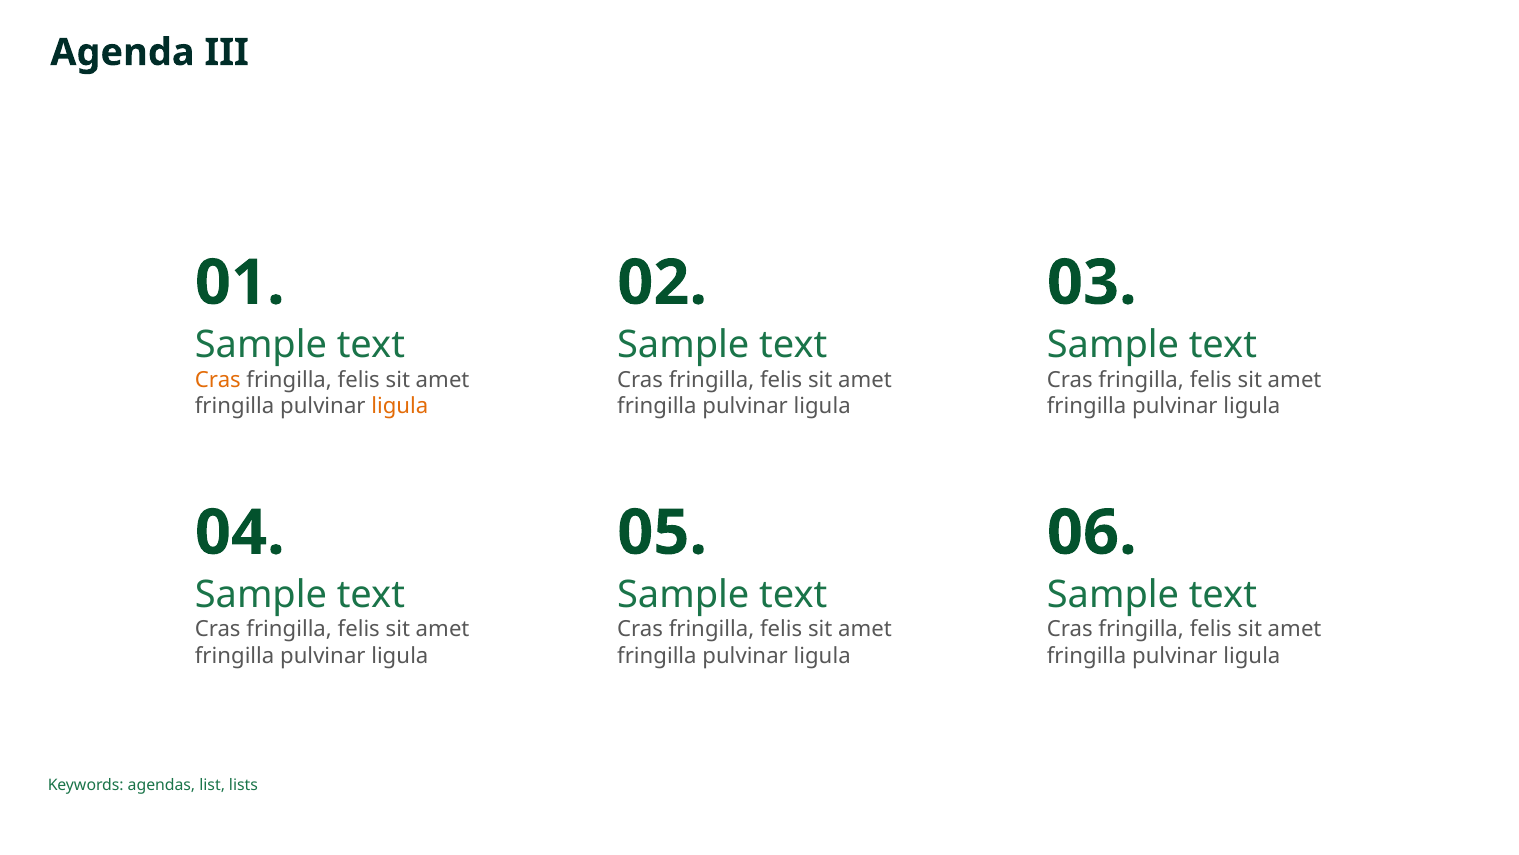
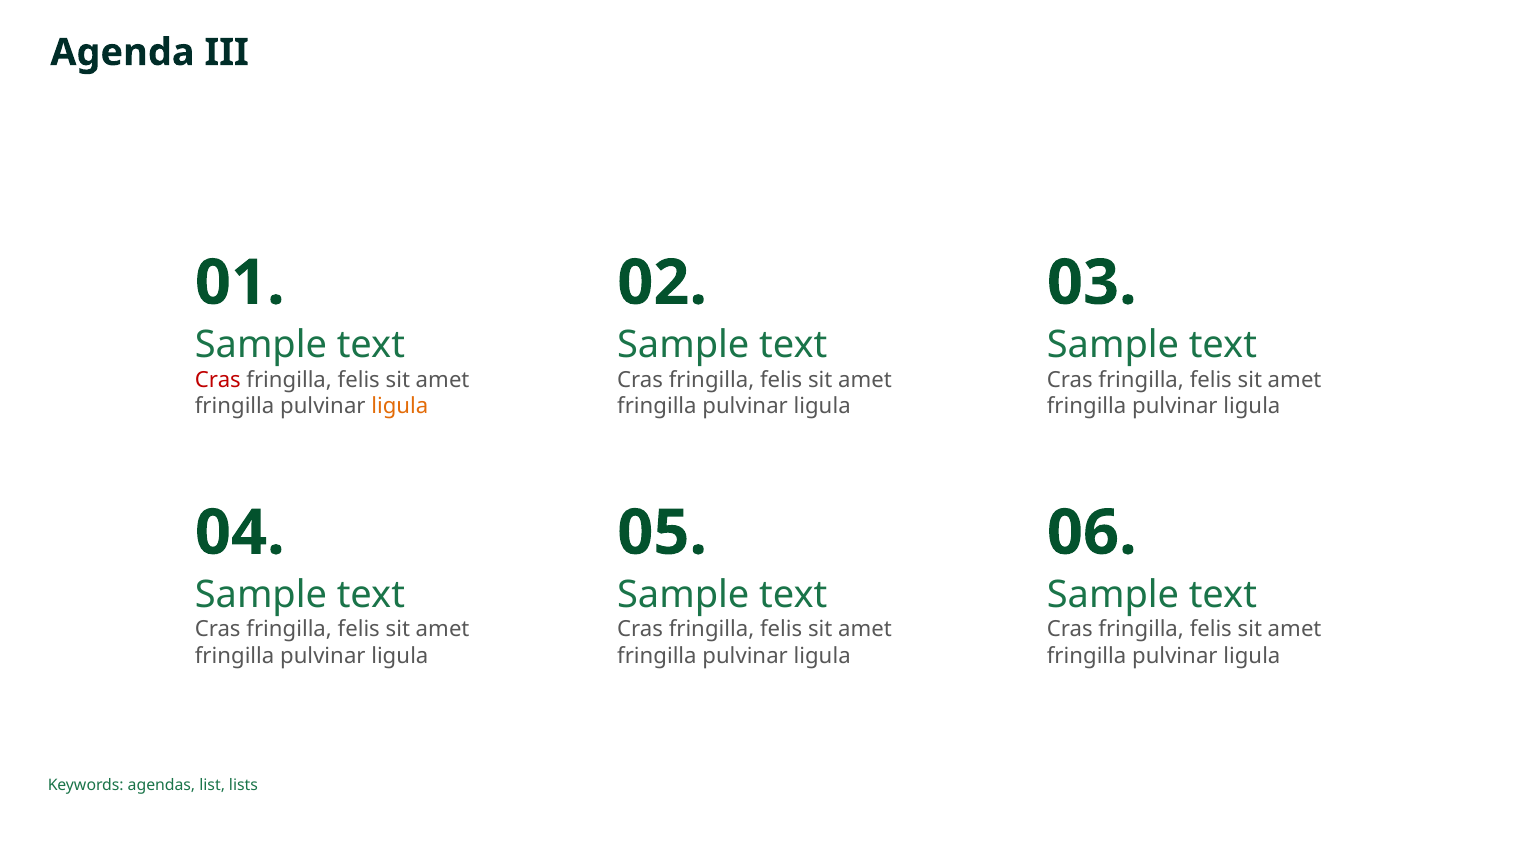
Cras at (218, 379) colour: orange -> red
